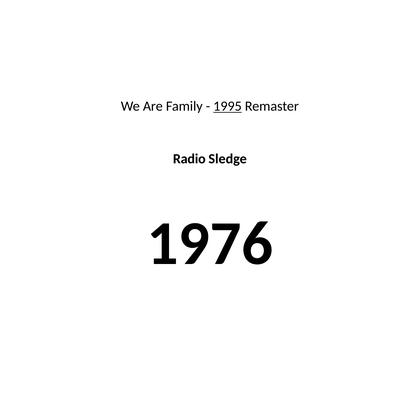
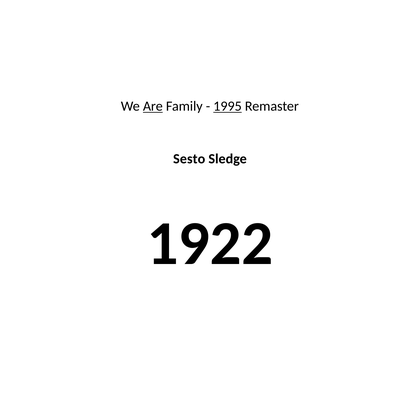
Are underline: none -> present
Radio: Radio -> Sesto
1976: 1976 -> 1922
